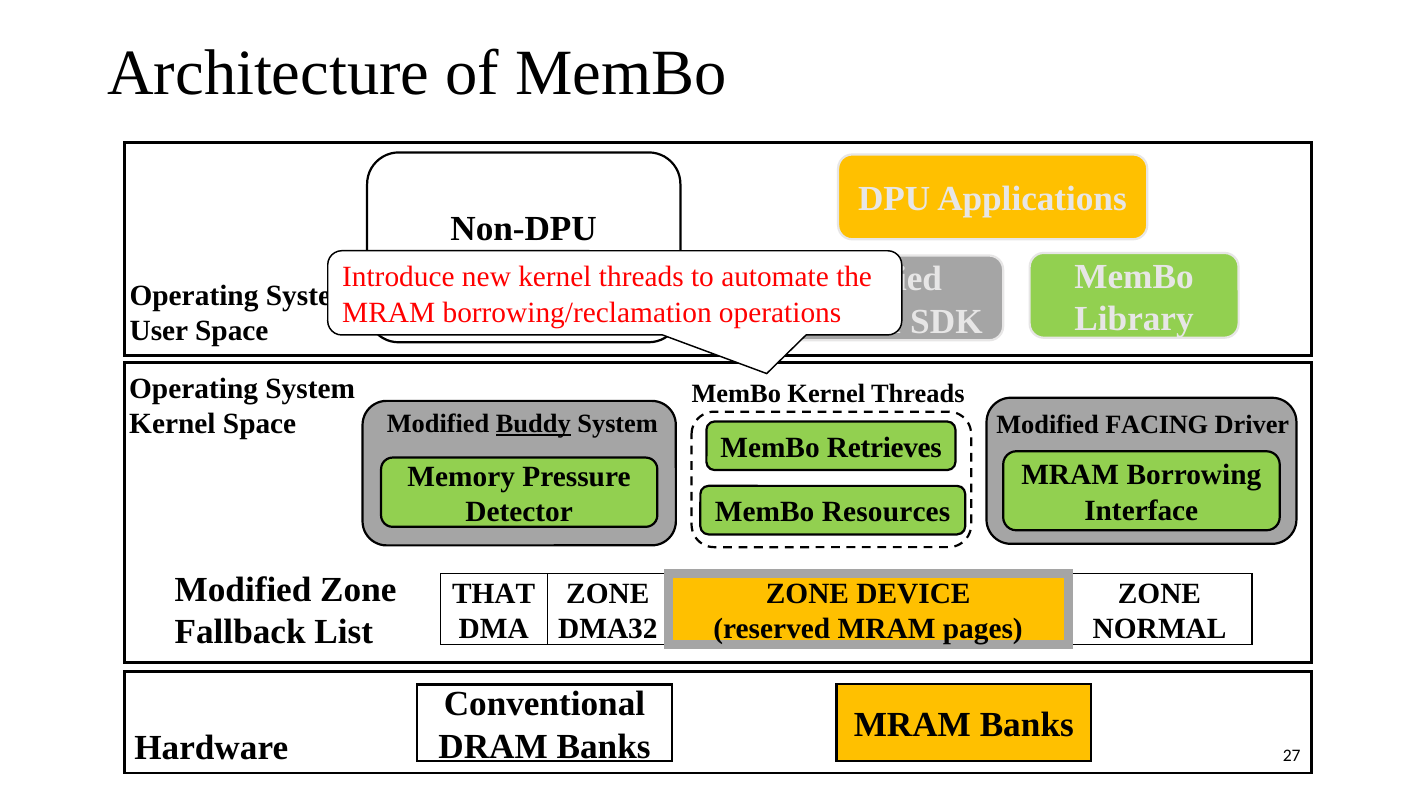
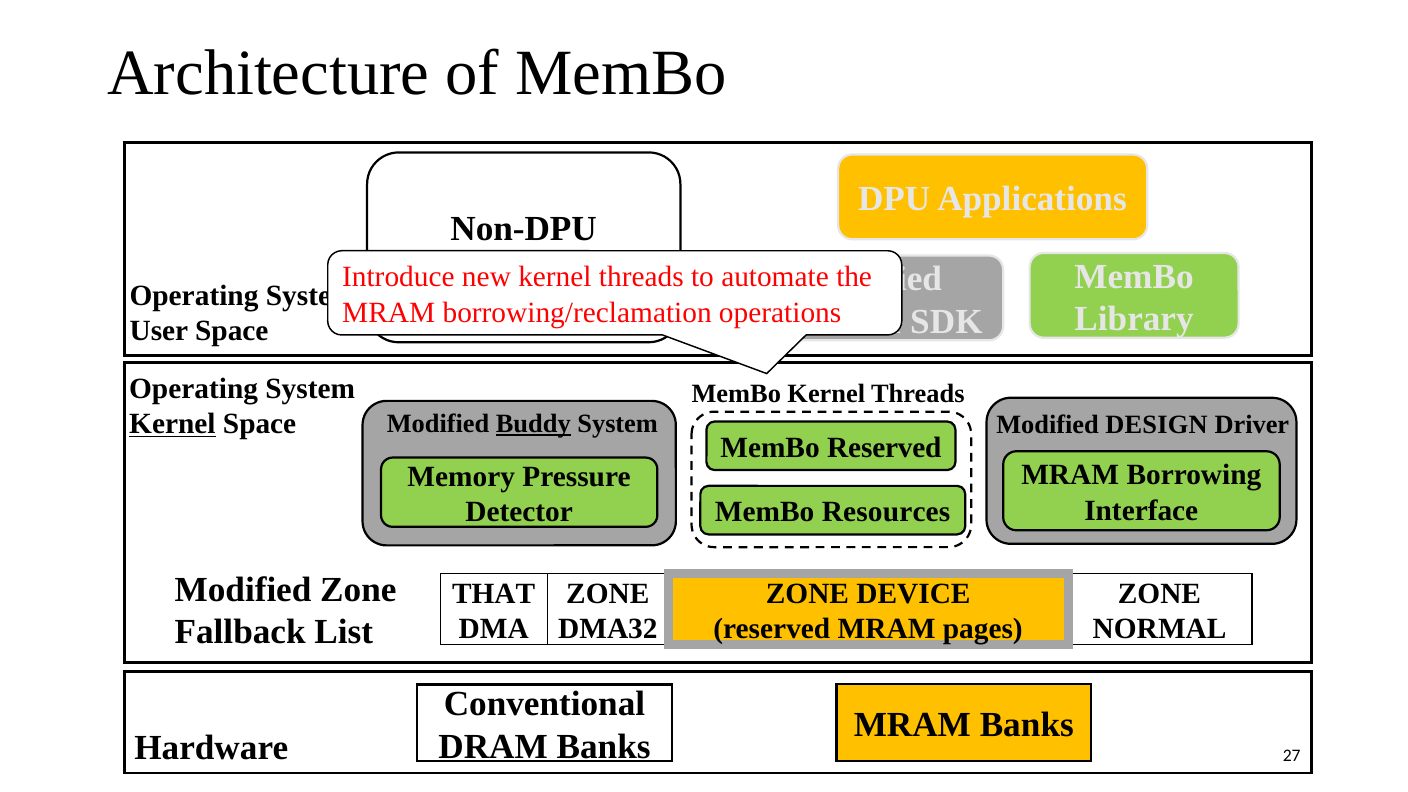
Kernel at (172, 424) underline: none -> present
FACING: FACING -> DESIGN
MemBo Retrieves: Retrieves -> Reserved
